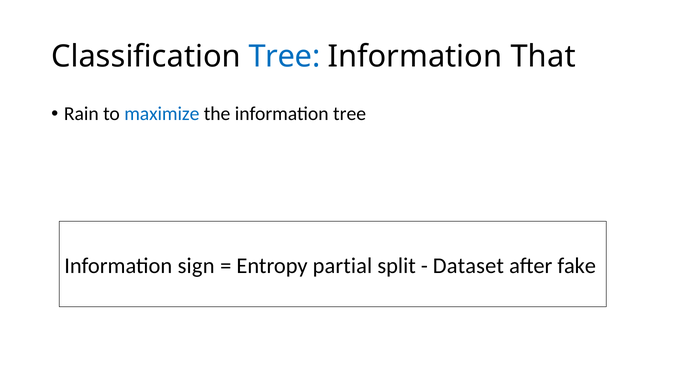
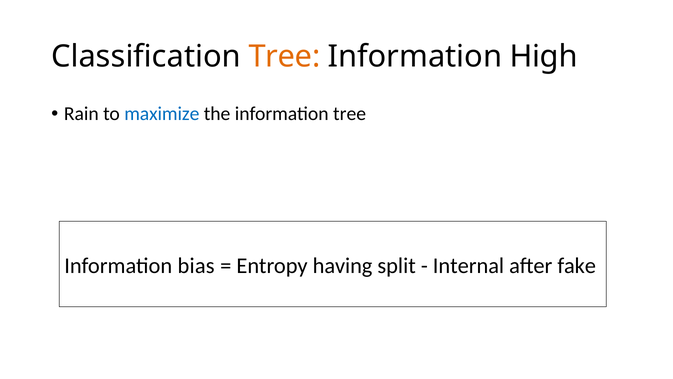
Tree at (284, 57) colour: blue -> orange
That: That -> High
sign: sign -> bias
partial: partial -> having
Dataset: Dataset -> Internal
